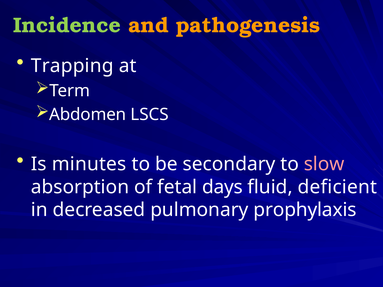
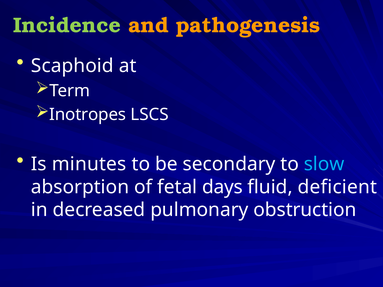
Trapping: Trapping -> Scaphoid
Abdomen: Abdomen -> Inotropes
slow colour: pink -> light blue
prophylaxis: prophylaxis -> obstruction
